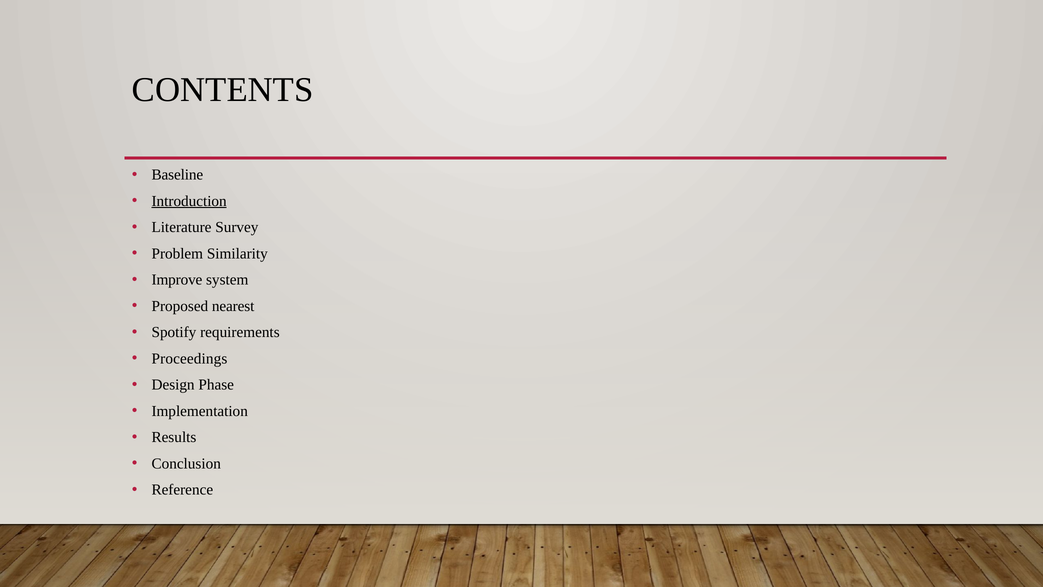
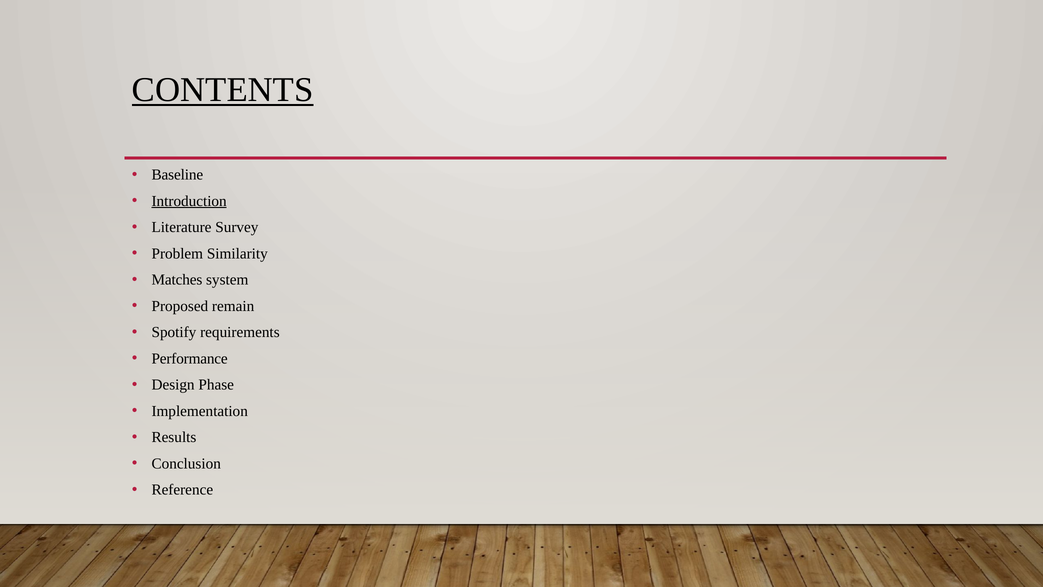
CONTENTS underline: none -> present
Improve: Improve -> Matches
nearest: nearest -> remain
Proceedings: Proceedings -> Performance
